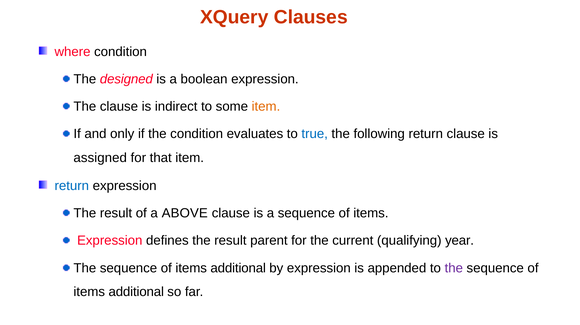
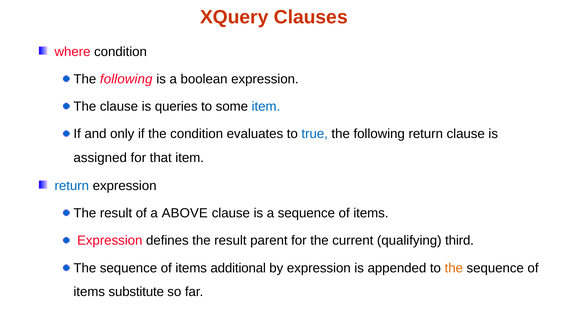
designed at (126, 79): designed -> following
indirect: indirect -> queries
item at (266, 107) colour: orange -> blue
year: year -> third
the at (454, 268) colour: purple -> orange
additional at (136, 292): additional -> substitute
